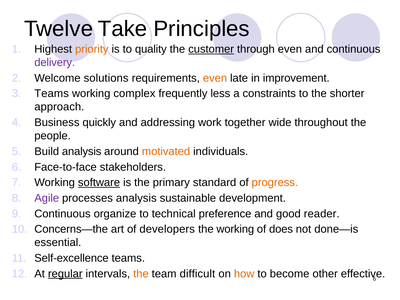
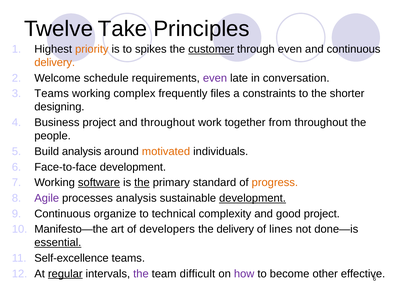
quality: quality -> spikes
delivery at (55, 63) colour: purple -> orange
solutions: solutions -> schedule
even at (215, 78) colour: orange -> purple
improvement: improvement -> conversation
less: less -> files
approach: approach -> designing
Business quickly: quickly -> project
and addressing: addressing -> throughout
wide: wide -> from
Face-to-face stakeholders: stakeholders -> development
the at (142, 183) underline: none -> present
development at (253, 198) underline: none -> present
preference: preference -> complexity
good reader: reader -> project
Concerns—the: Concerns—the -> Manifesto—the
the working: working -> delivery
does: does -> lines
essential underline: none -> present
the at (141, 274) colour: orange -> purple
how colour: orange -> purple
